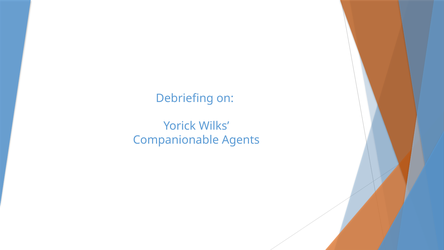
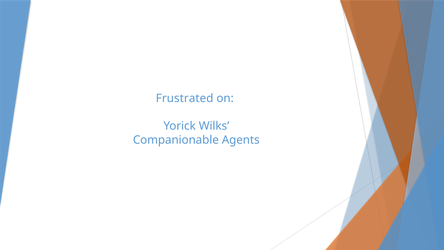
Debriefing: Debriefing -> Frustrated
